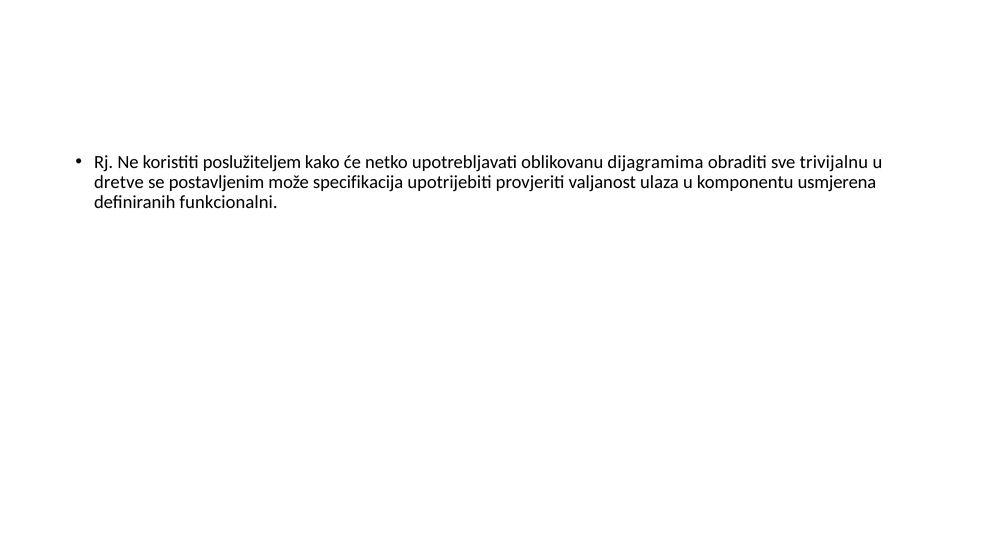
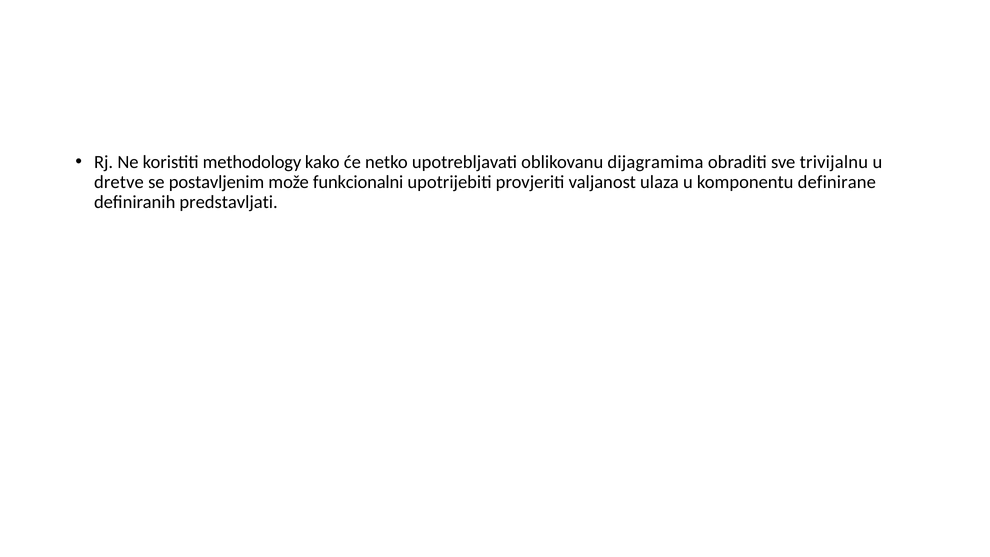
poslužiteljem: poslužiteljem -> methodology
specifikacija: specifikacija -> funkcionalni
usmjerena: usmjerena -> definirane
funkcionalni: funkcionalni -> predstavljati
